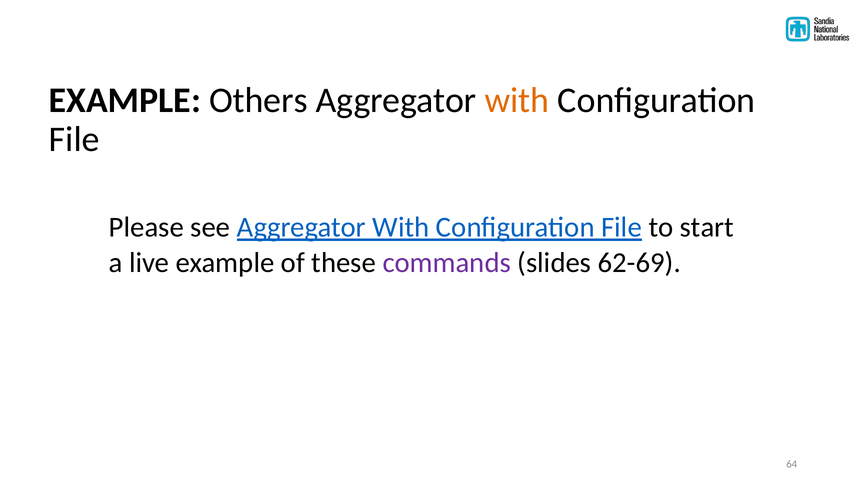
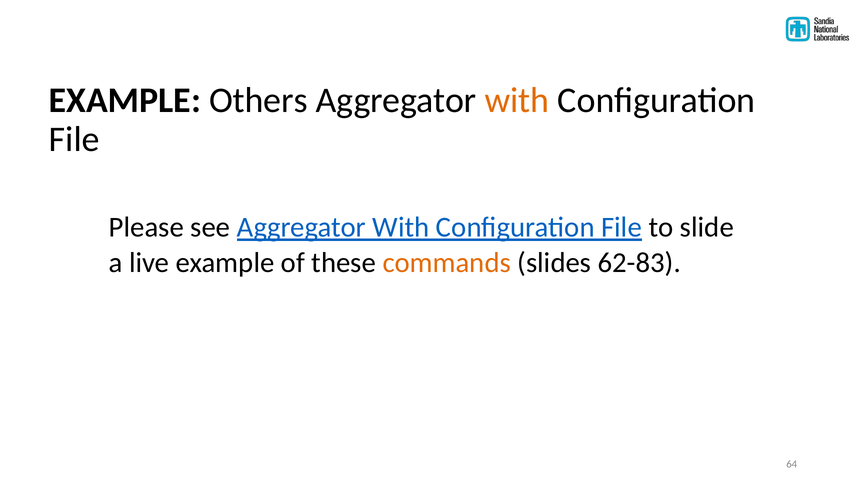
start: start -> slide
commands colour: purple -> orange
62-69: 62-69 -> 62-83
